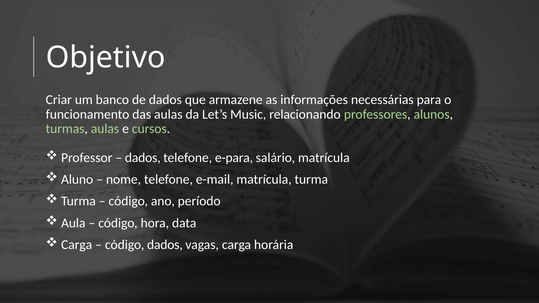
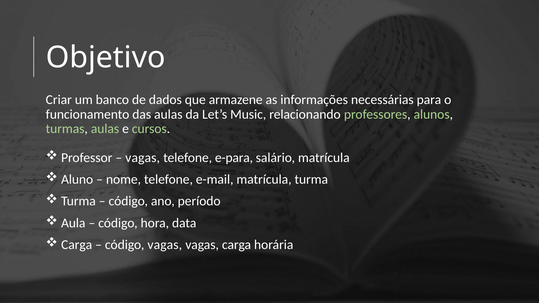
dados at (143, 158): dados -> vagas
código dados: dados -> vagas
